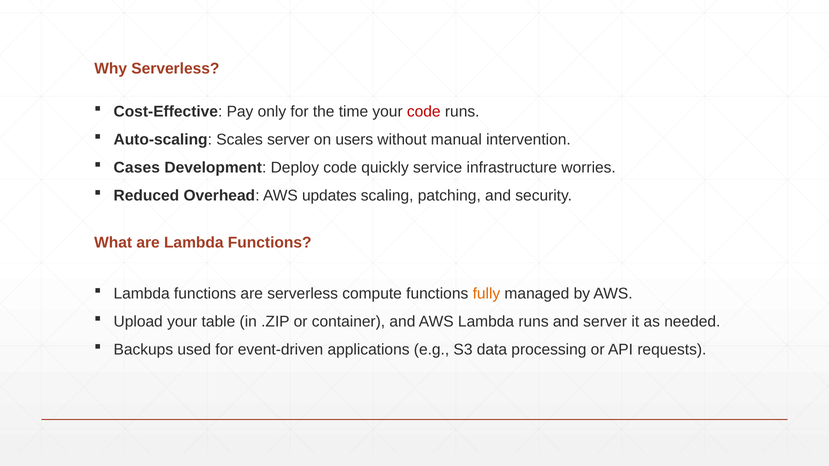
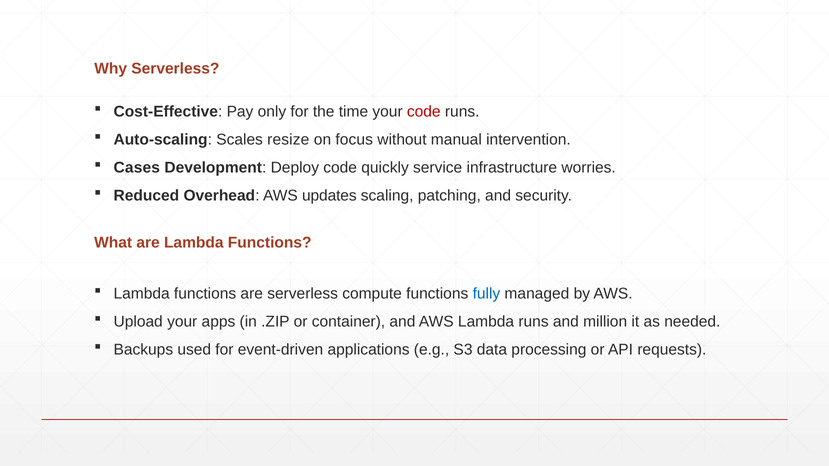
Scales server: server -> resize
users: users -> focus
fully colour: orange -> blue
table: table -> apps
and server: server -> million
